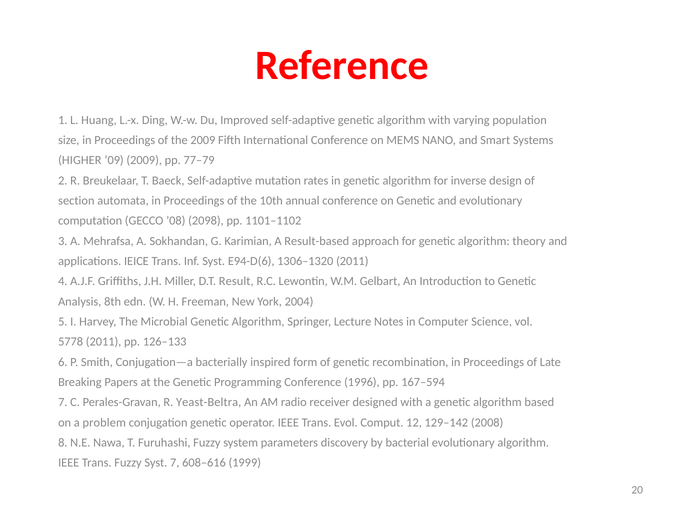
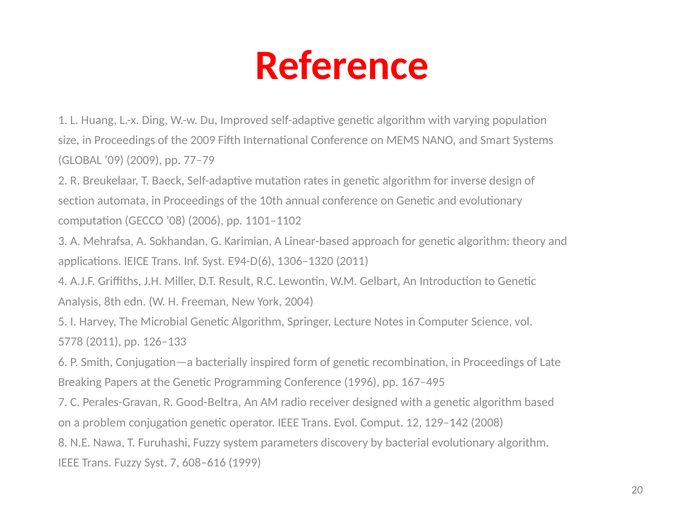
HIGHER: HIGHER -> GLOBAL
2098: 2098 -> 2006
Result-based: Result-based -> Linear-based
167–594: 167–594 -> 167–495
Yeast-Beltra: Yeast-Beltra -> Good-Beltra
